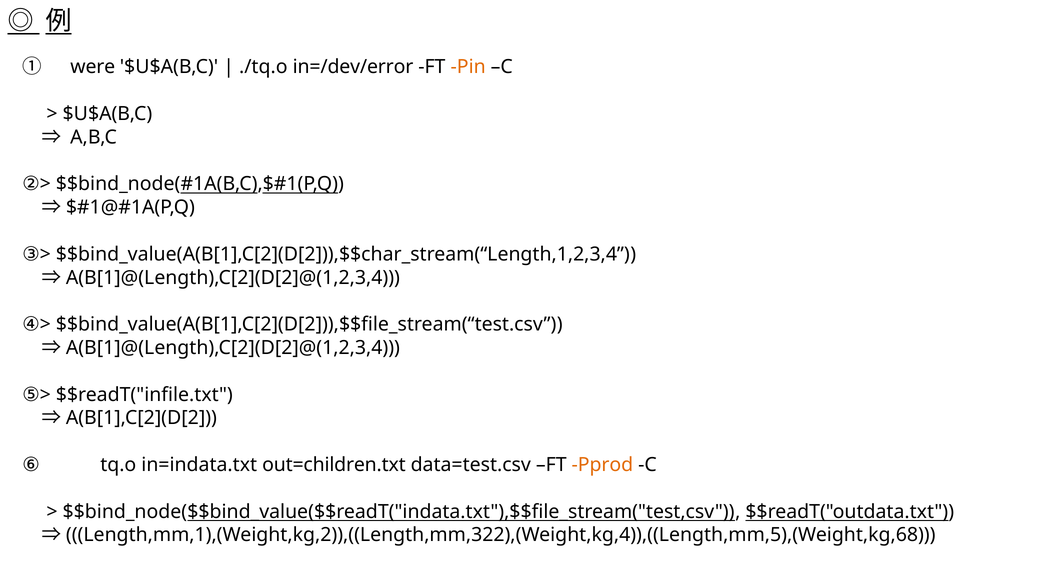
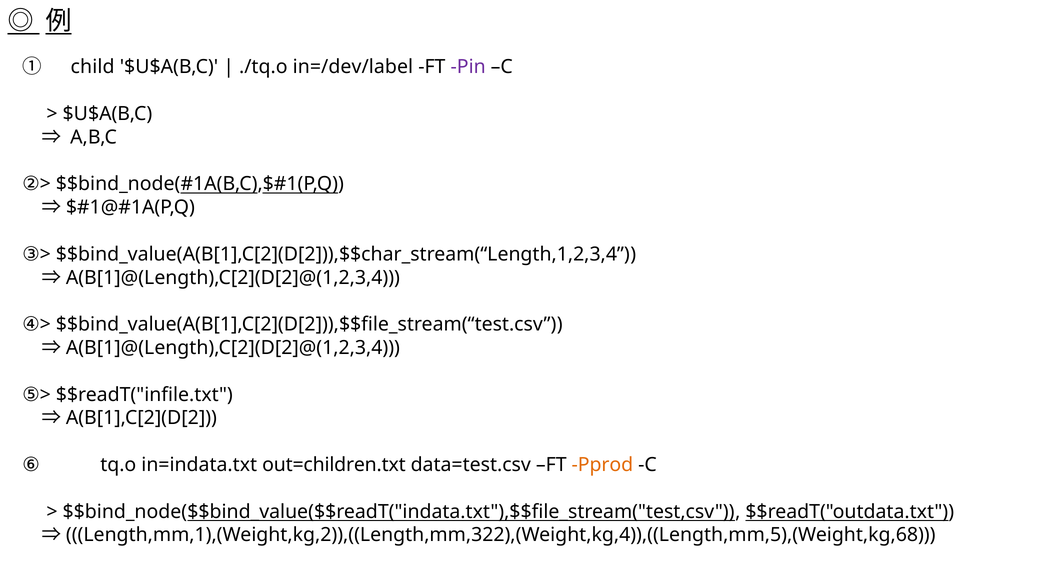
were: were -> child
in=/dev/error: in=/dev/error -> in=/dev/label
Pin colour: orange -> purple
